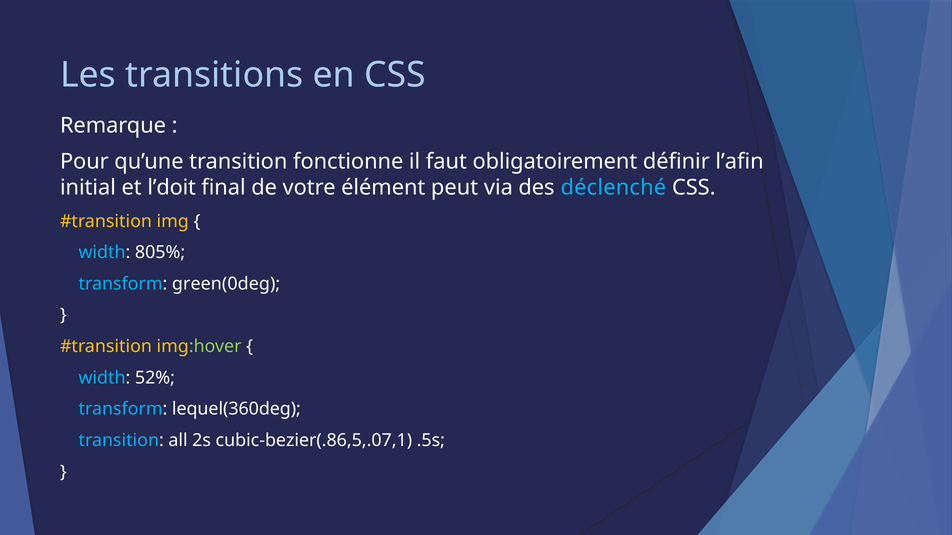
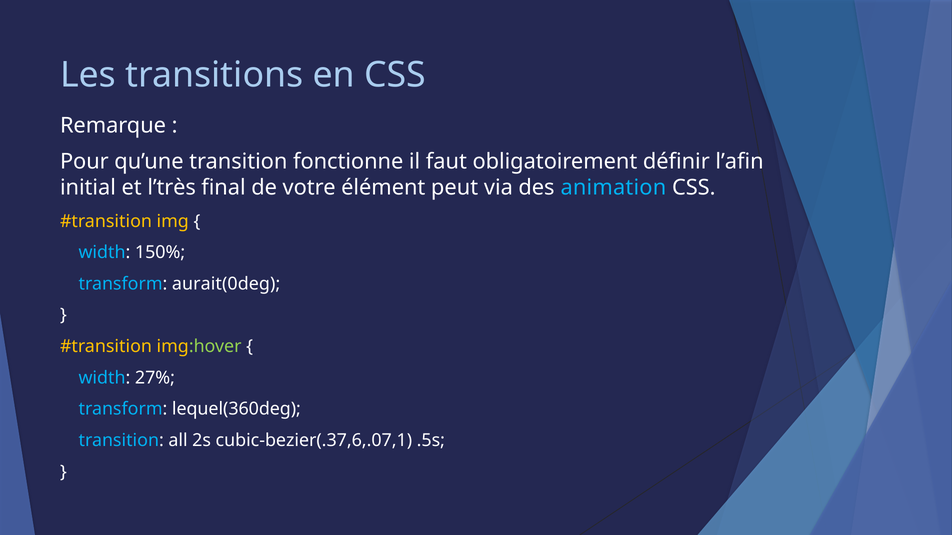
l’doit: l’doit -> l’très
déclenché: déclenché -> animation
805%: 805% -> 150%
green(0deg: green(0deg -> aurait(0deg
52%: 52% -> 27%
cubic-bezier(.86,5,.07,1: cubic-bezier(.86,5,.07,1 -> cubic-bezier(.37,6,.07,1
